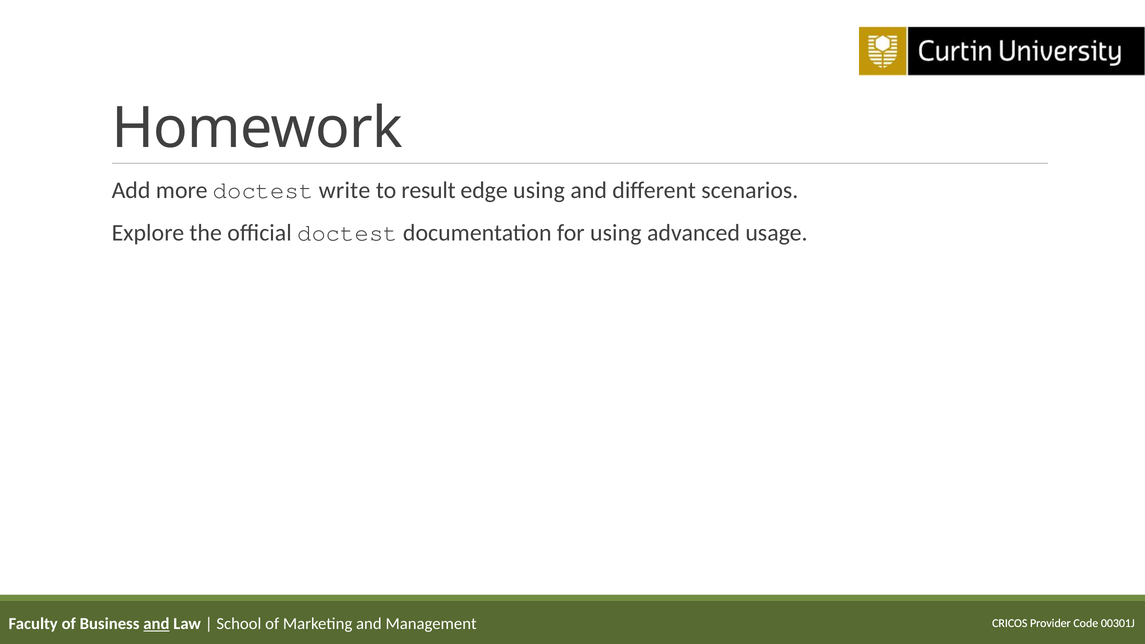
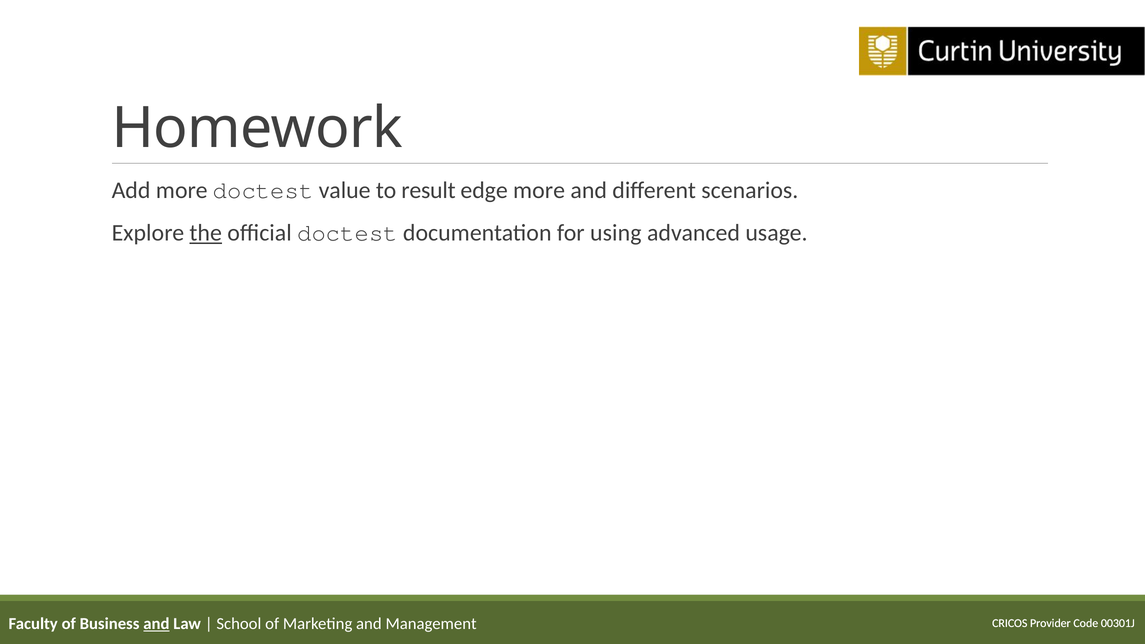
write: write -> value
edge using: using -> more
the underline: none -> present
